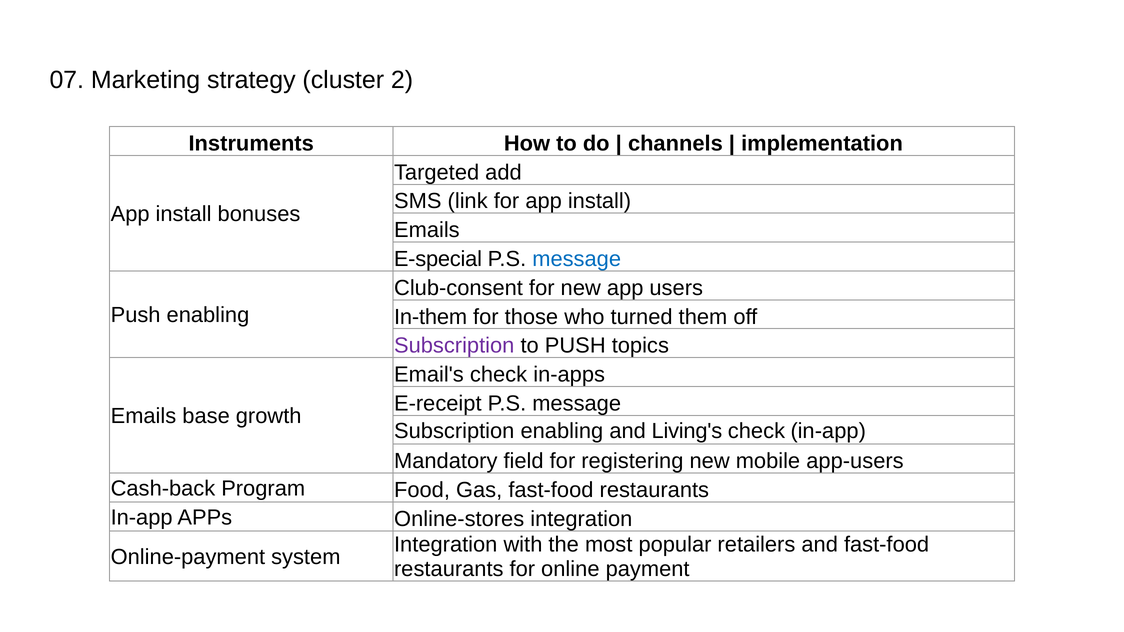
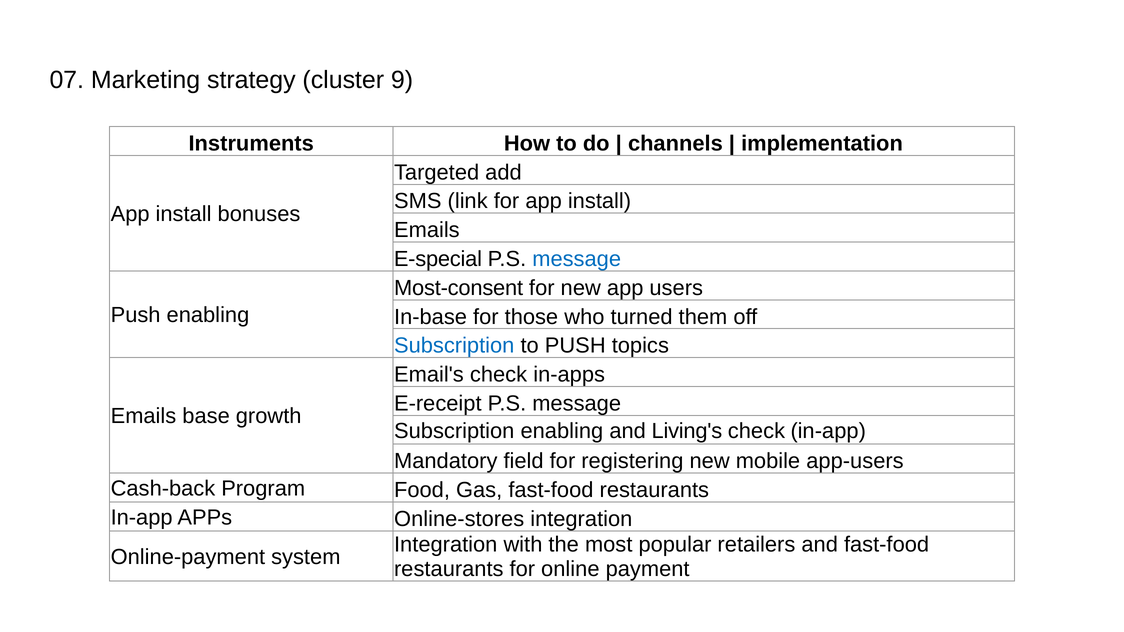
2: 2 -> 9
Club-consent: Club-consent -> Most-consent
In-them: In-them -> In-base
Subscription at (454, 346) colour: purple -> blue
